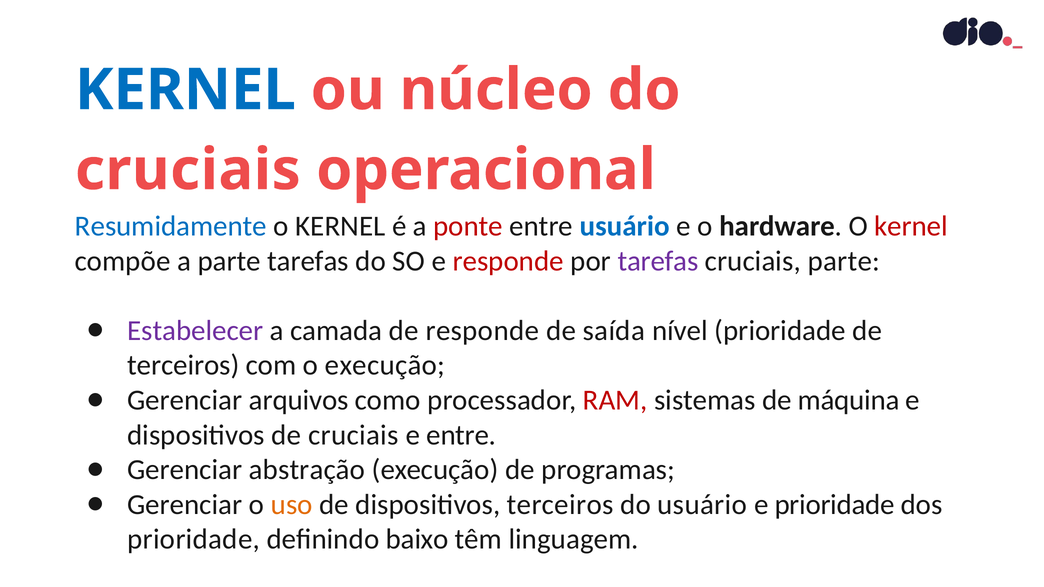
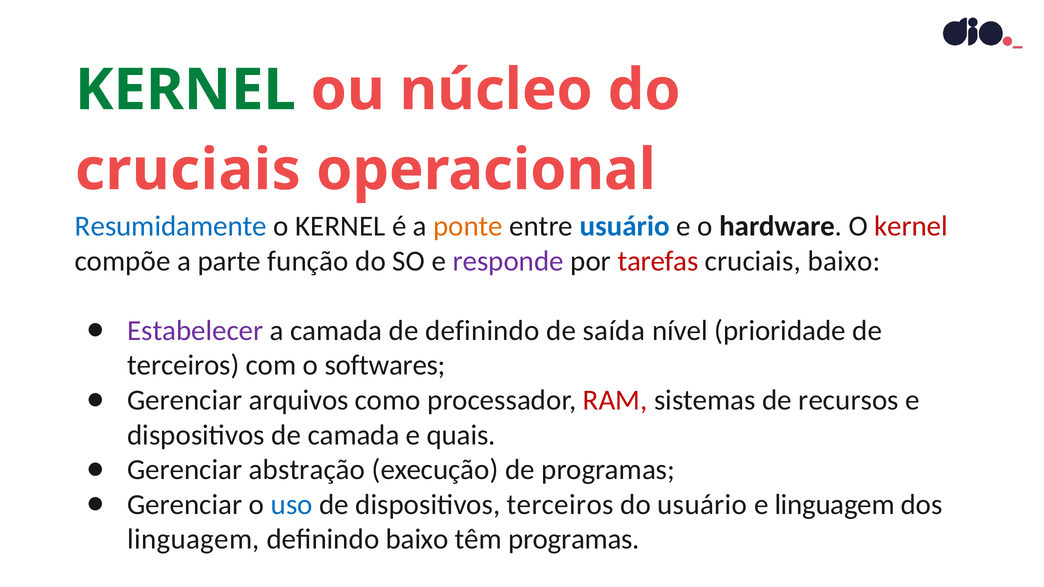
KERNEL at (185, 90) colour: blue -> green
ponte colour: red -> orange
parte tarefas: tarefas -> função
responde at (508, 261) colour: red -> purple
tarefas at (658, 261) colour: purple -> red
cruciais parte: parte -> baixo
de responde: responde -> definindo
o execução: execução -> softwares
máquina: máquina -> recursos
de cruciais: cruciais -> camada
e entre: entre -> quais
uso colour: orange -> blue
e prioridade: prioridade -> linguagem
prioridade at (194, 540): prioridade -> linguagem
têm linguagem: linguagem -> programas
